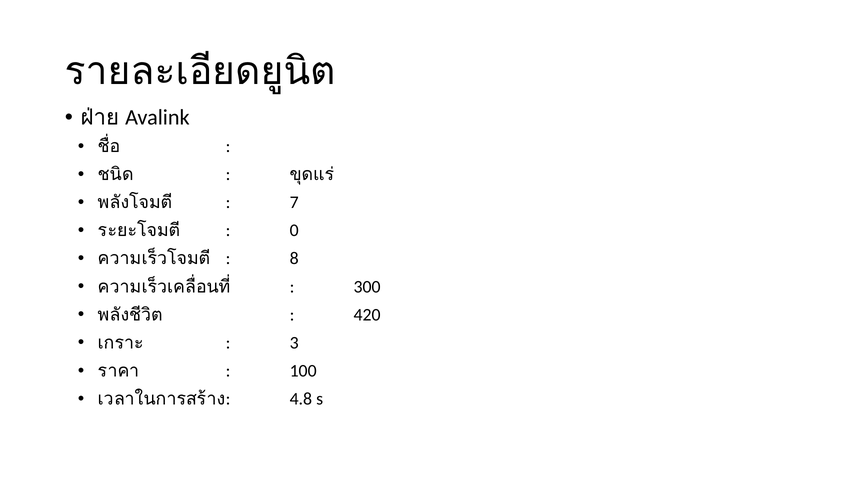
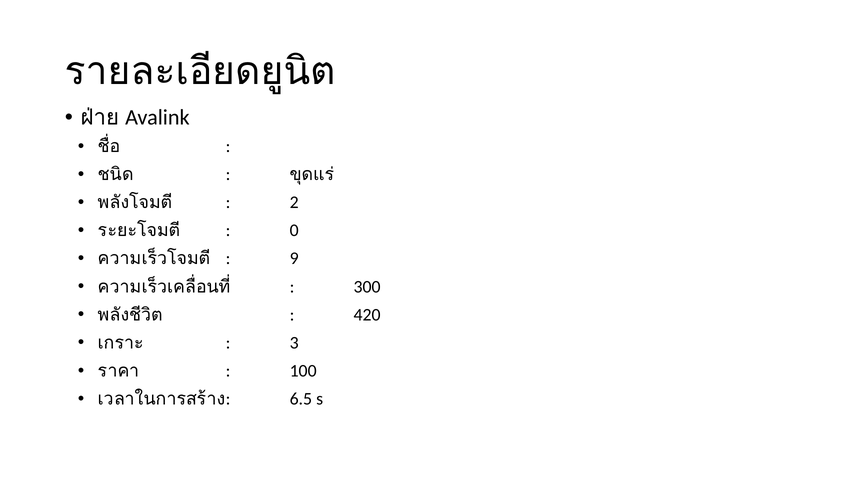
7: 7 -> 2
8: 8 -> 9
4.8: 4.8 -> 6.5
